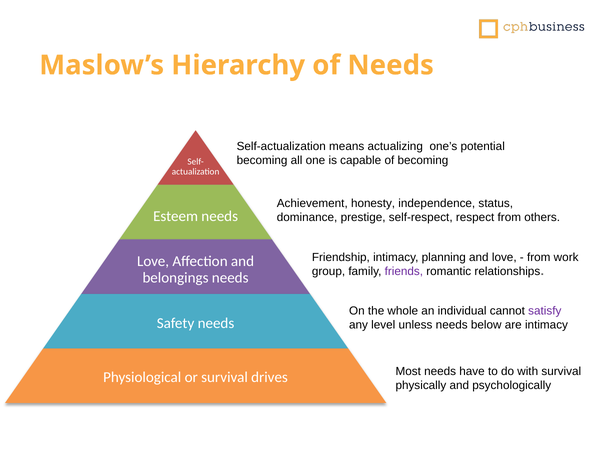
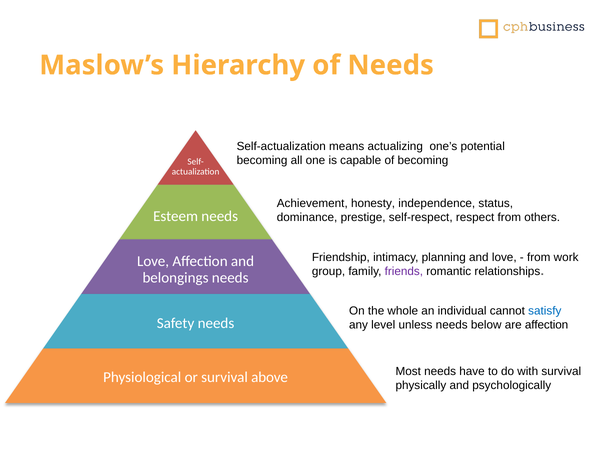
satisfy colour: purple -> blue
are intimacy: intimacy -> affection
drives: drives -> above
